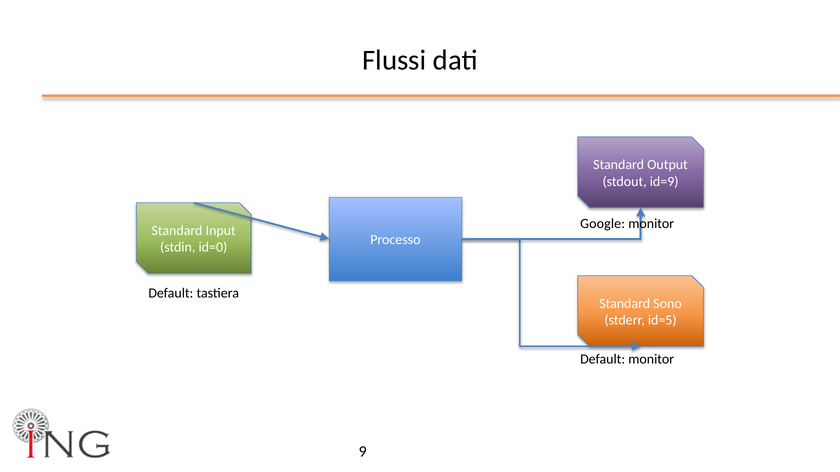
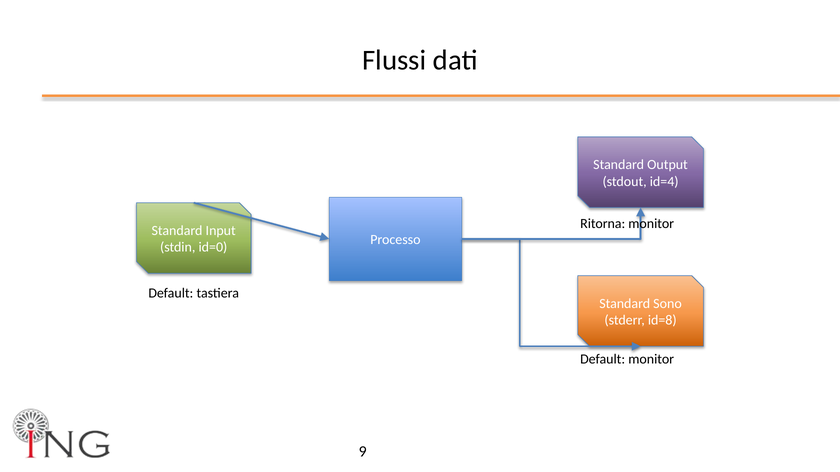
id=9: id=9 -> id=4
Google: Google -> Ritorna
id=5: id=5 -> id=8
